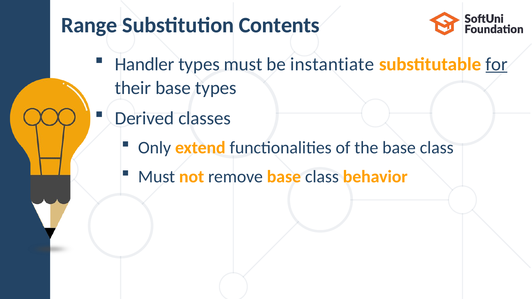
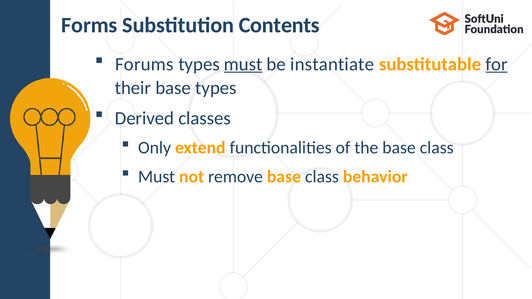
Range: Range -> Forms
Handler: Handler -> Forums
must at (243, 64) underline: none -> present
